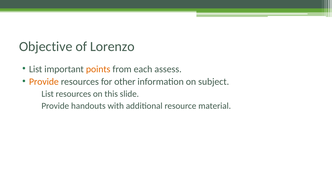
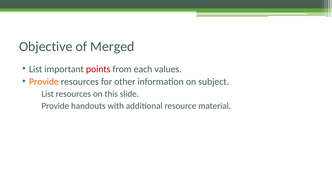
Lorenzo: Lorenzo -> Merged
points colour: orange -> red
assess: assess -> values
